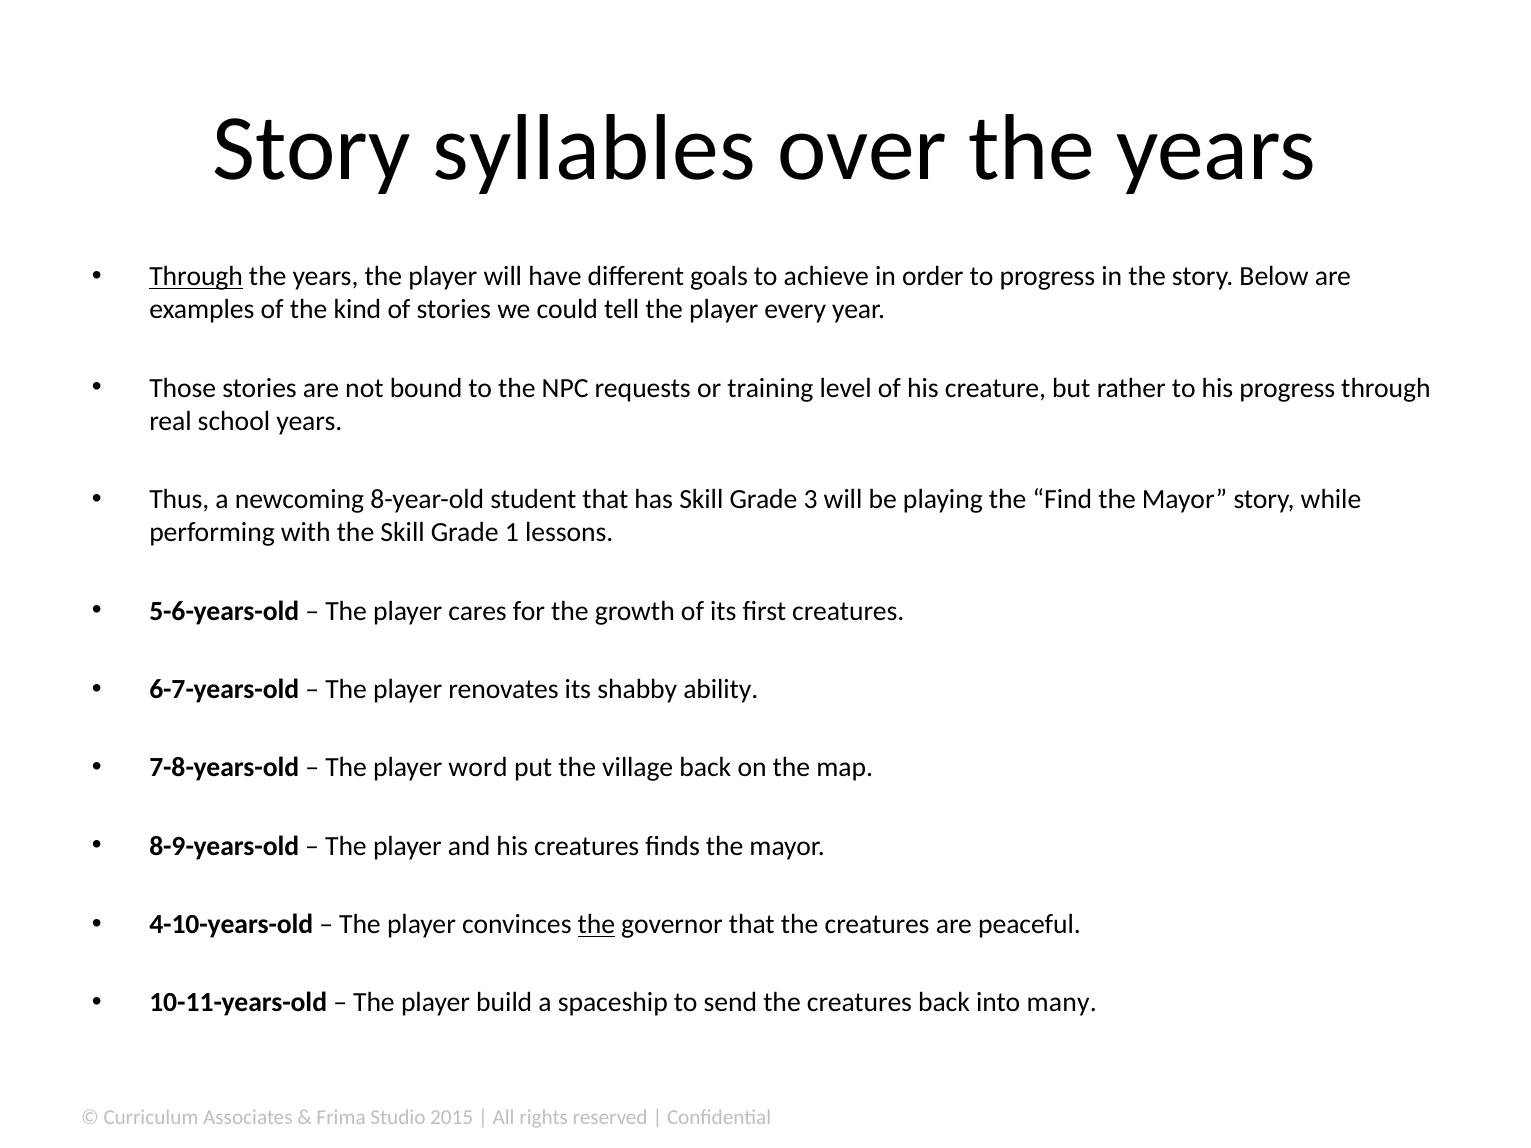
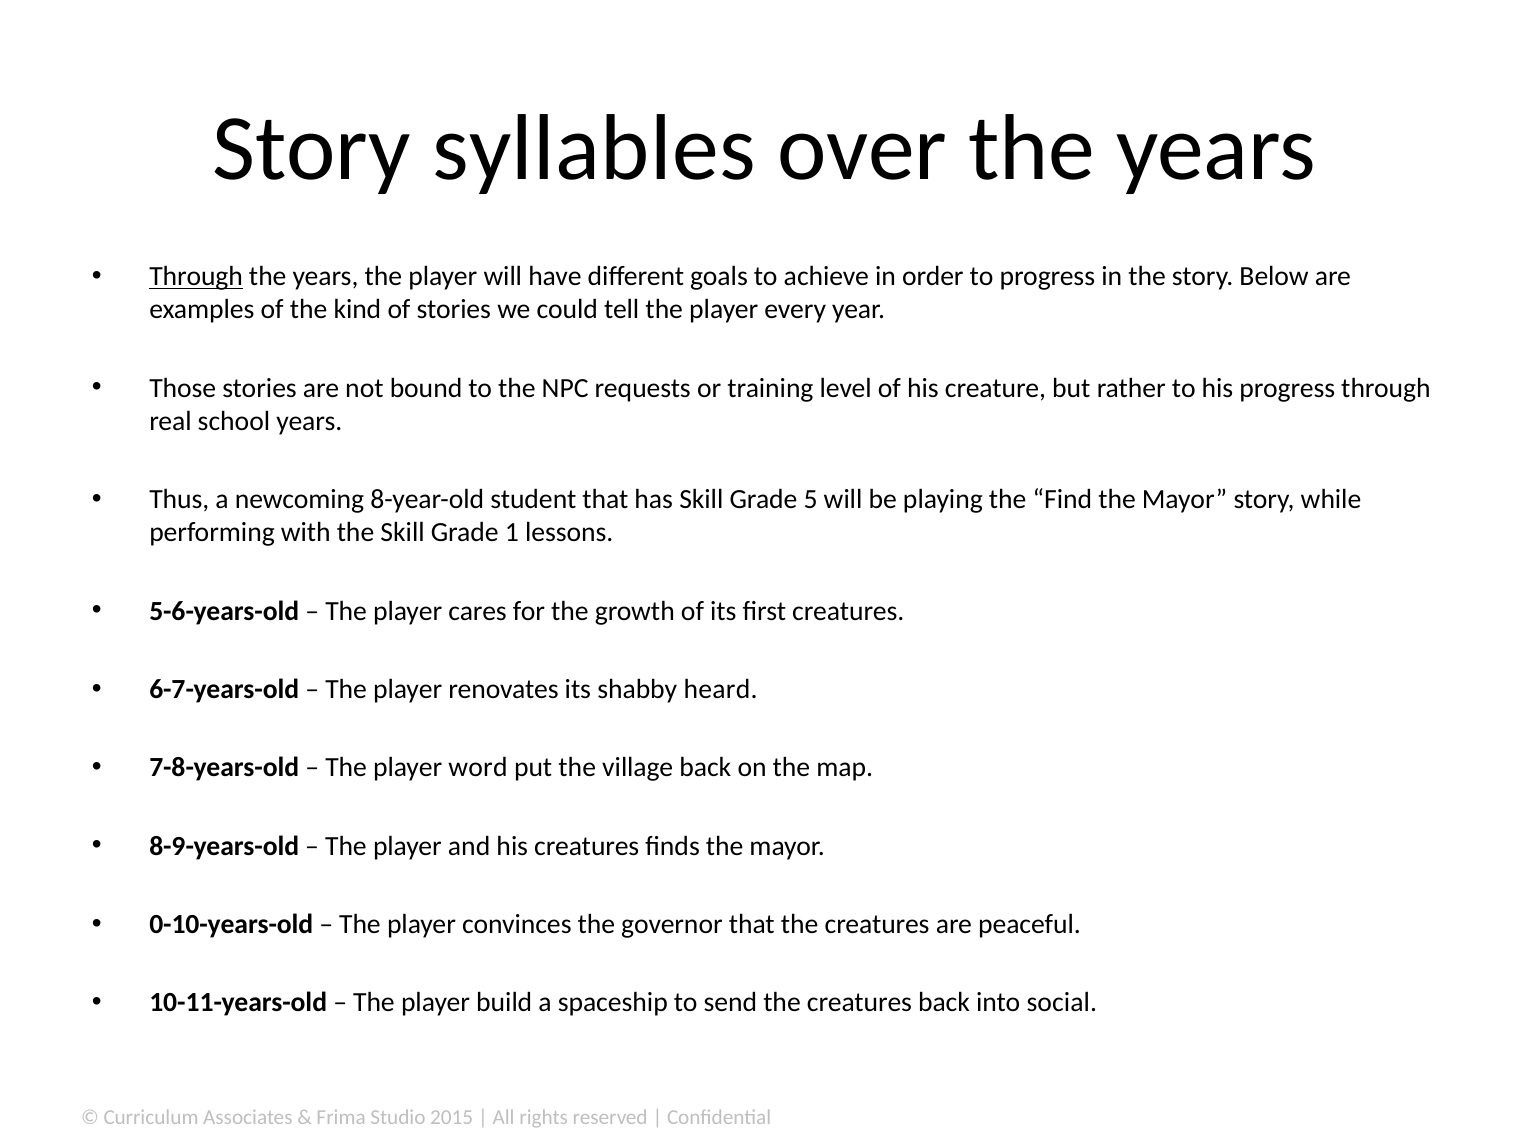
3: 3 -> 5
ability: ability -> heard
4-10-years-old: 4-10-years-old -> 0-10-years-old
the at (596, 925) underline: present -> none
many: many -> social
